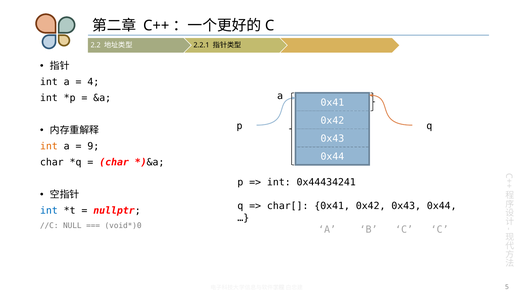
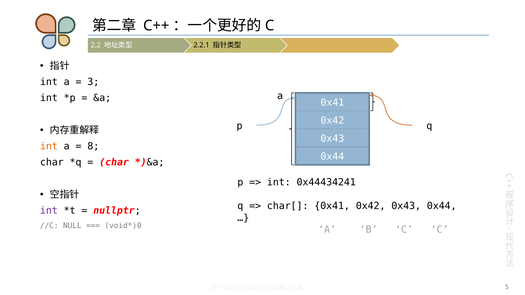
4: 4 -> 3
9: 9 -> 8
int at (49, 211) colour: blue -> purple
